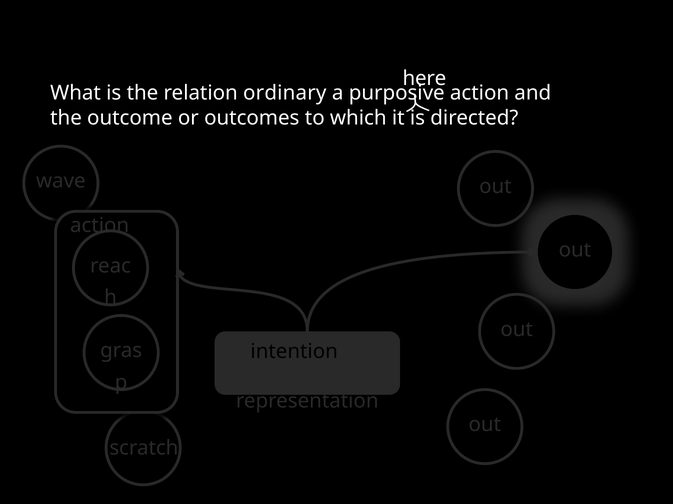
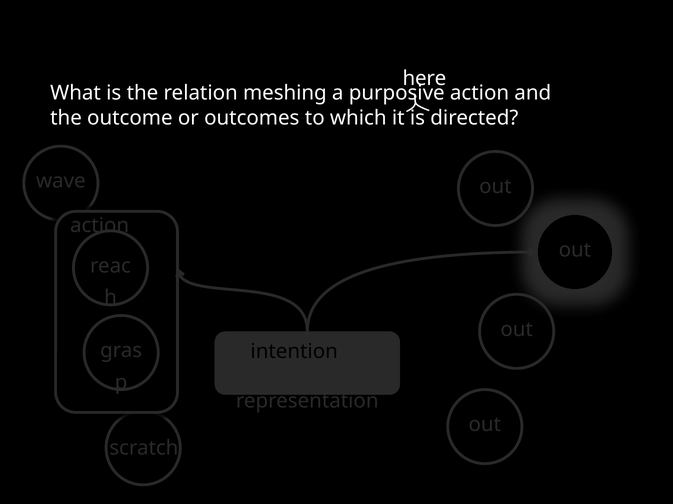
ordinary: ordinary -> meshing
